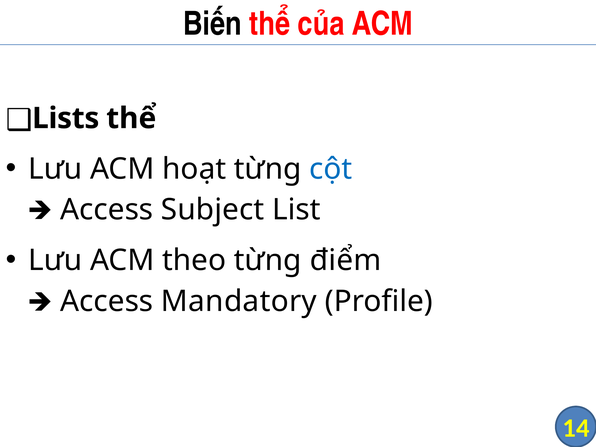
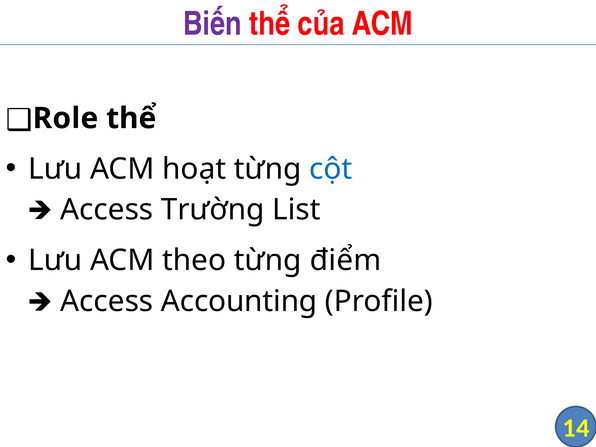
Biến colour: black -> purple
Lists: Lists -> Role
Subject: Subject -> Trường
Mandatory: Mandatory -> Accounting
